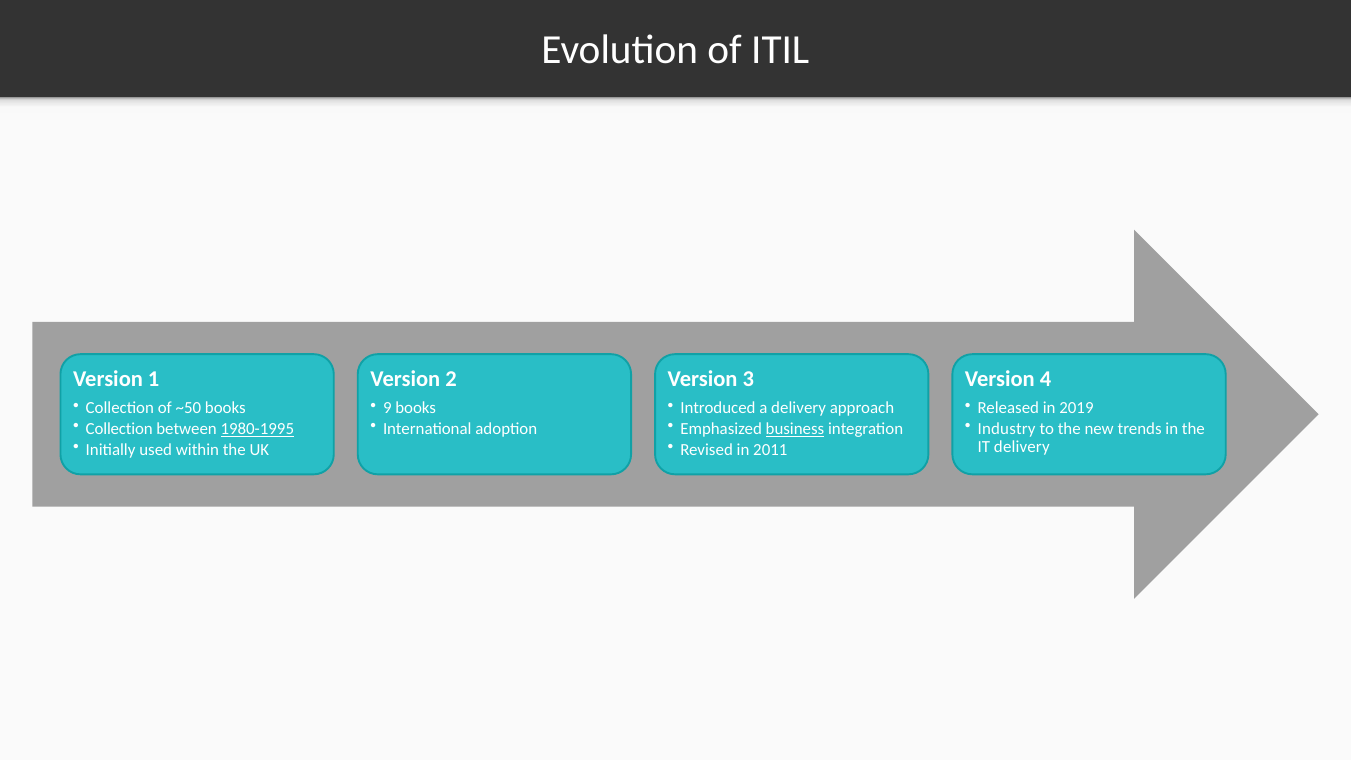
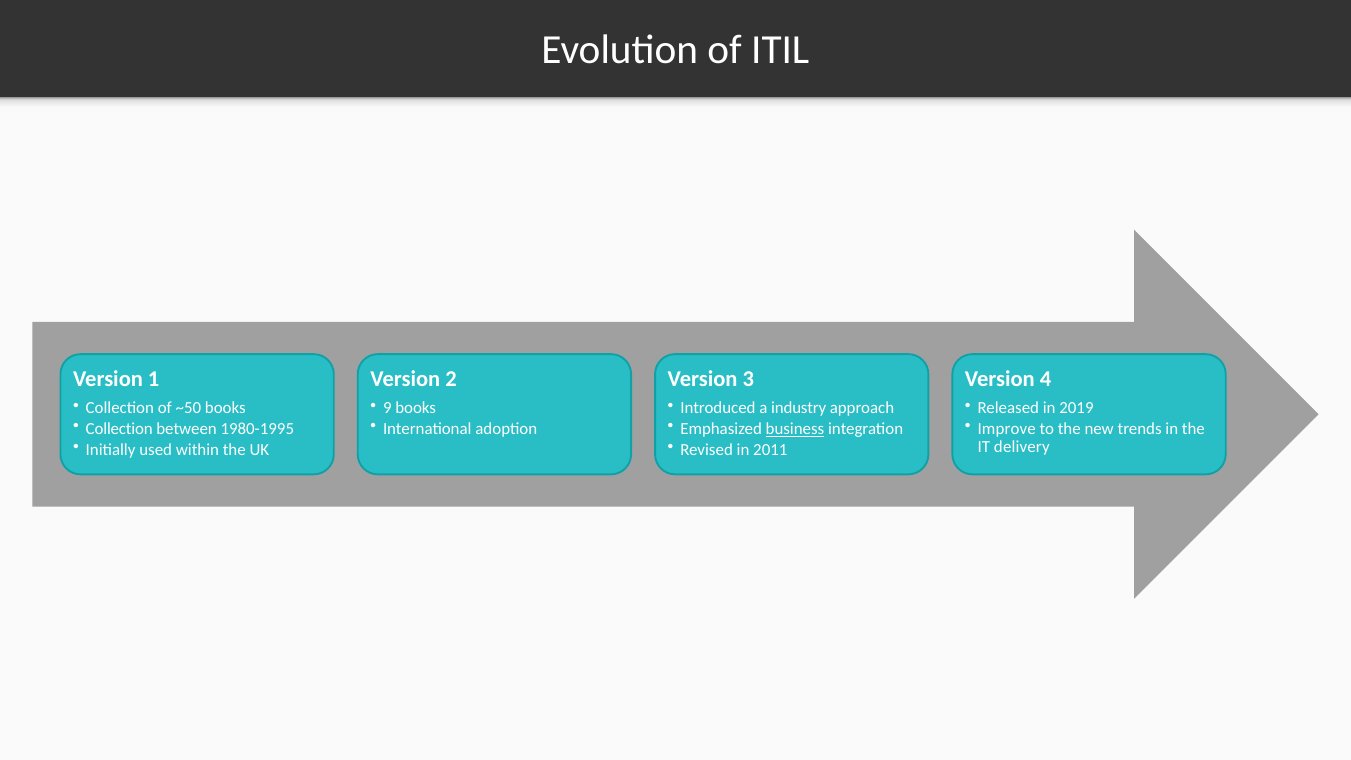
a delivery: delivery -> industry
1980-1995 underline: present -> none
Industry: Industry -> Improve
